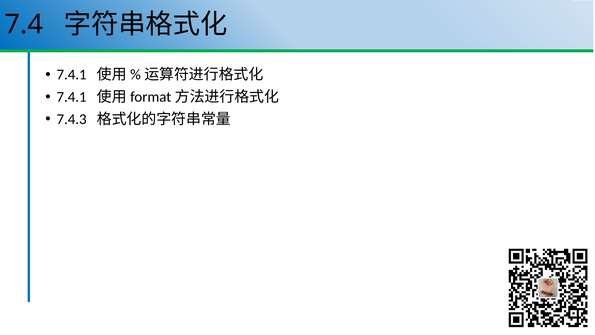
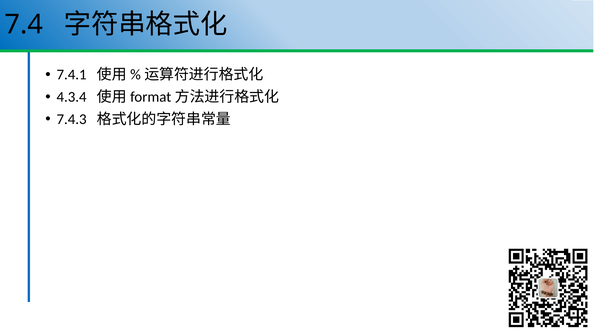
7.4.1 at (72, 97): 7.4.1 -> 4.3.4
